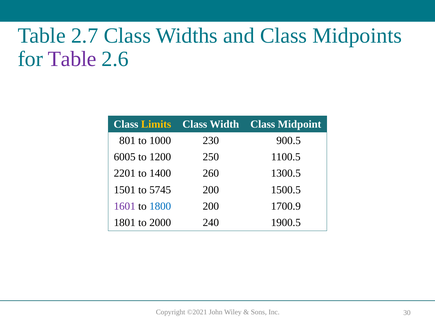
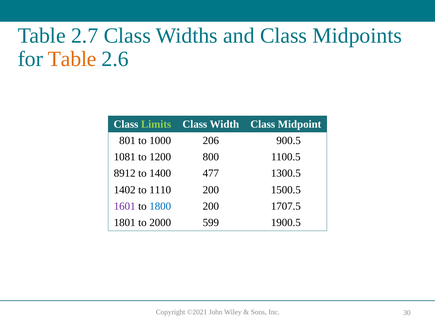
Table at (72, 59) colour: purple -> orange
Limits colour: yellow -> light green
230: 230 -> 206
6005: 6005 -> 1081
250: 250 -> 800
2201: 2201 -> 8912
260: 260 -> 477
1501: 1501 -> 1402
5745: 5745 -> 1110
1700.9: 1700.9 -> 1707.5
240: 240 -> 599
